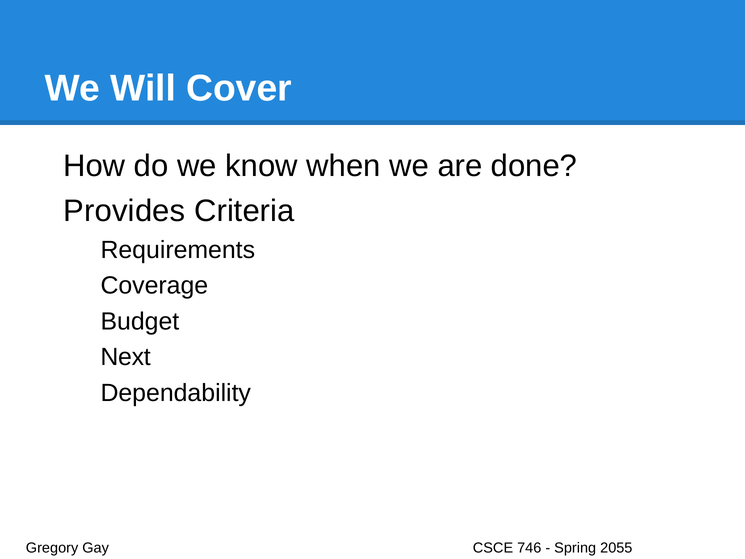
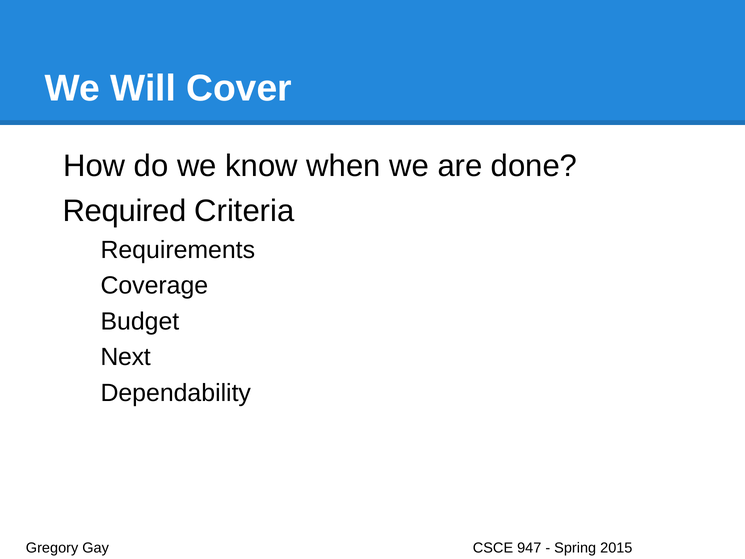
Provides: Provides -> Required
746: 746 -> 947
2055: 2055 -> 2015
